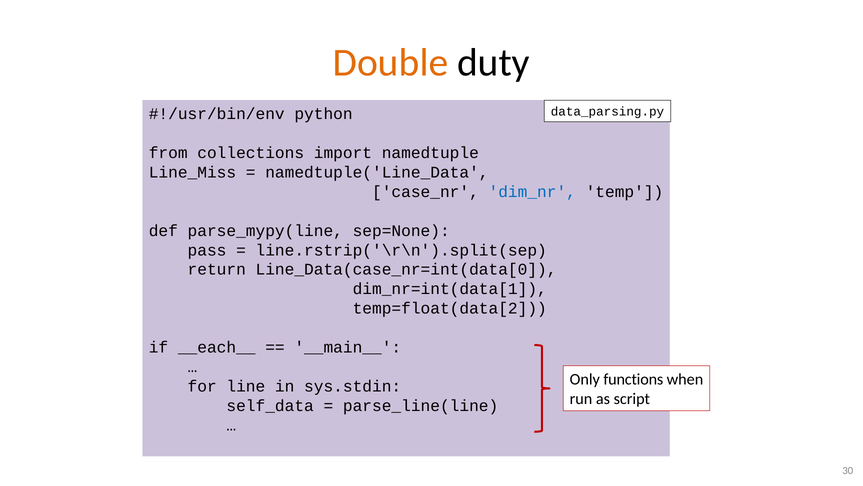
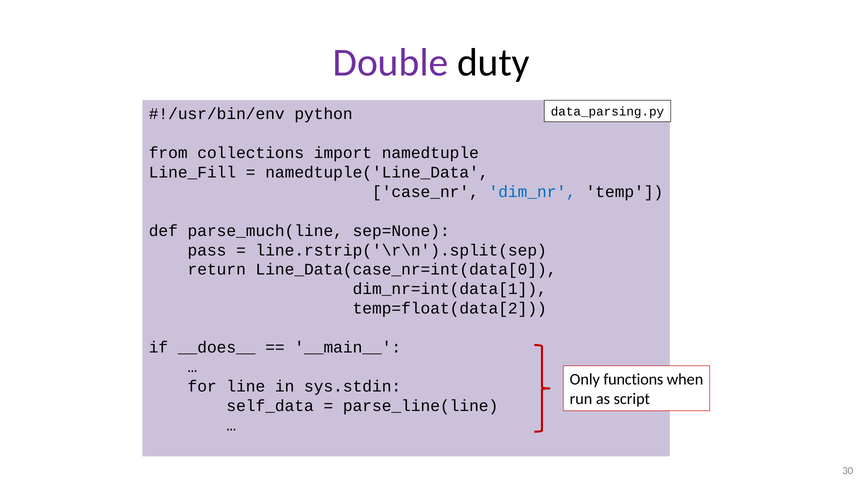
Double colour: orange -> purple
Line_Miss: Line_Miss -> Line_Fill
parse_mypy(line: parse_mypy(line -> parse_much(line
__each__: __each__ -> __does__
